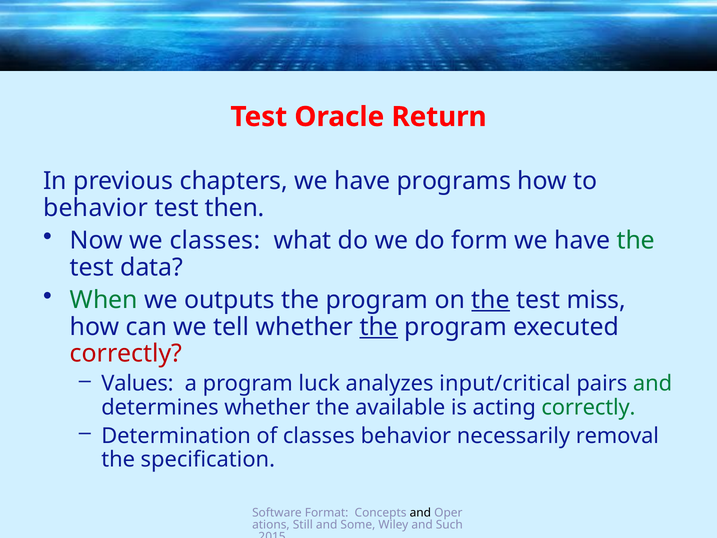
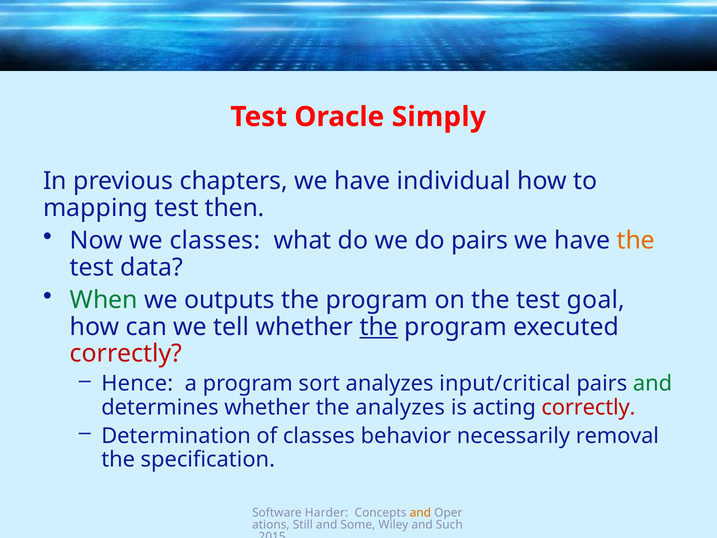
Return: Return -> Simply
programs: programs -> individual
behavior at (96, 208): behavior -> mapping
do form: form -> pairs
the at (636, 240) colour: green -> orange
the at (491, 300) underline: present -> none
miss: miss -> goal
Values: Values -> Hence
luck: luck -> sort
the available: available -> analyzes
correctly at (588, 407) colour: green -> red
Format: Format -> Harder
and at (420, 513) colour: black -> orange
